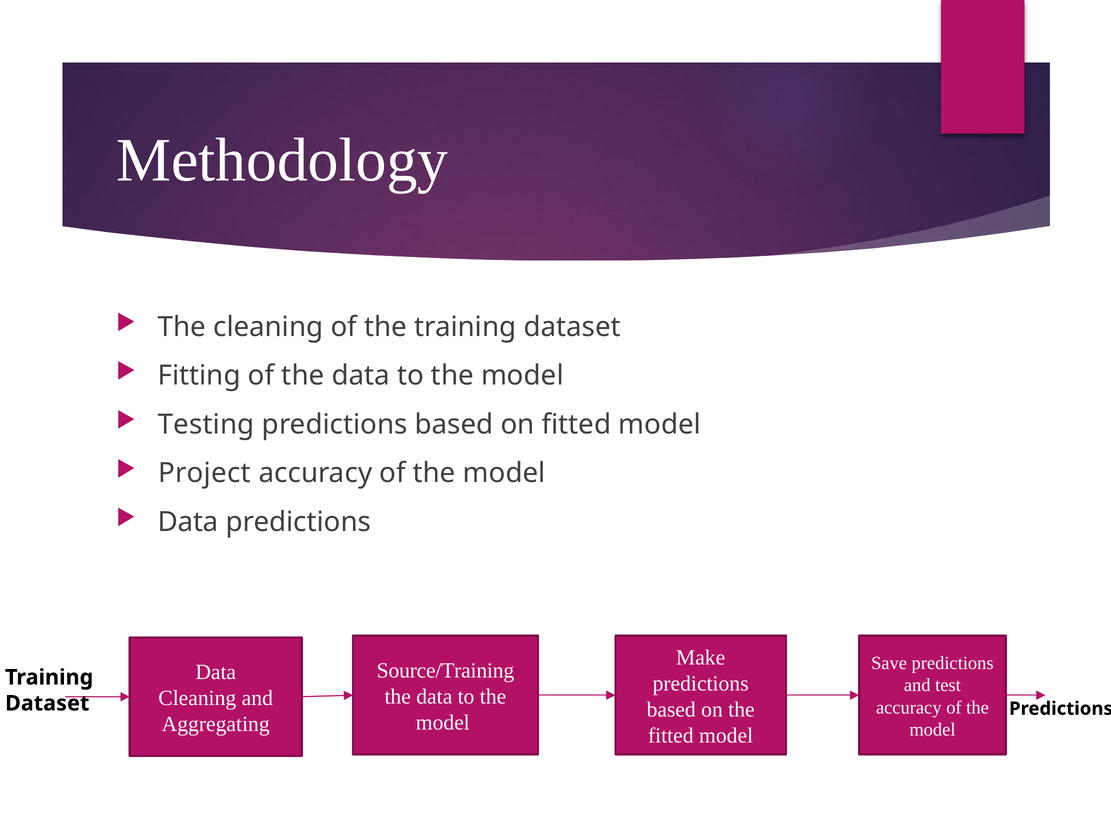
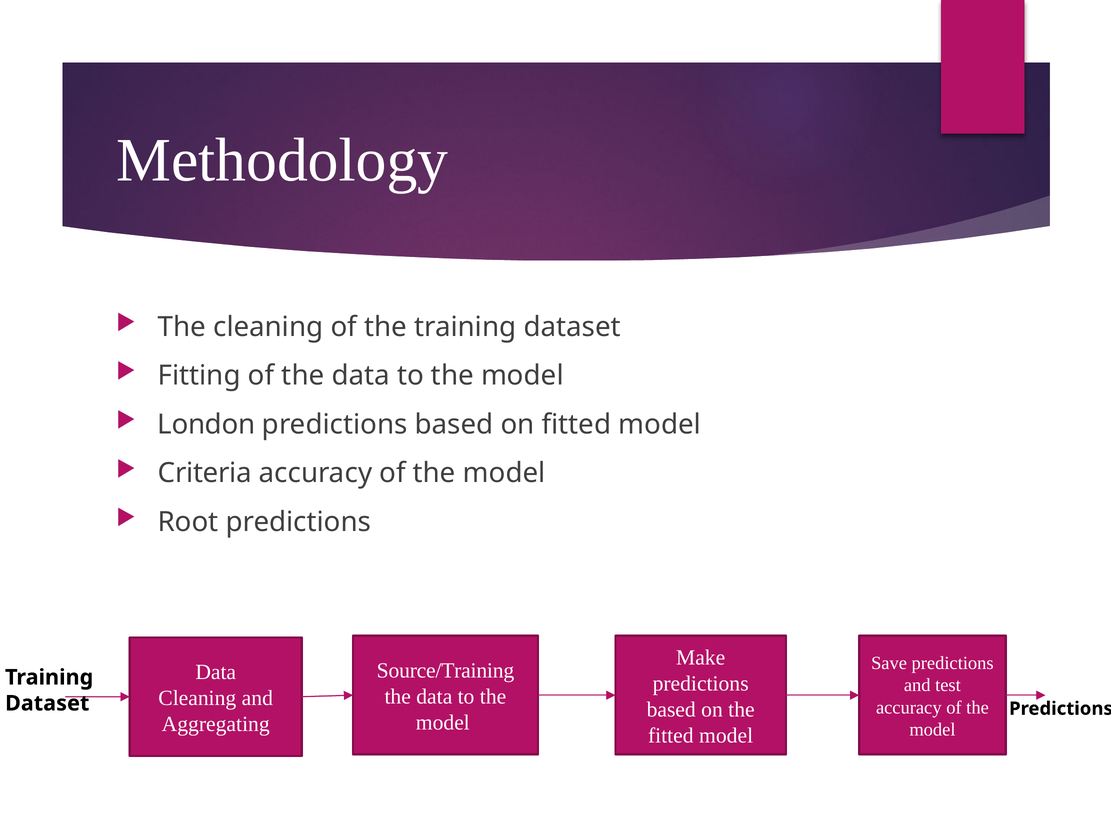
Testing: Testing -> London
Project: Project -> Criteria
Data at (188, 522): Data -> Root
